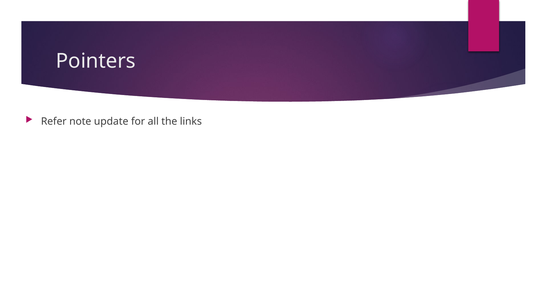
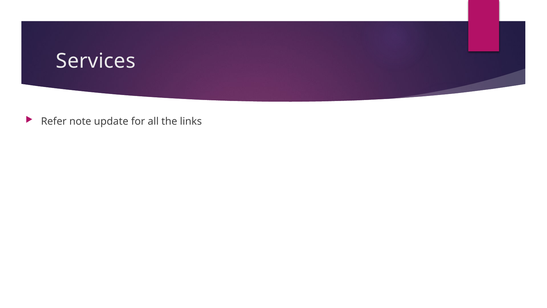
Pointers: Pointers -> Services
